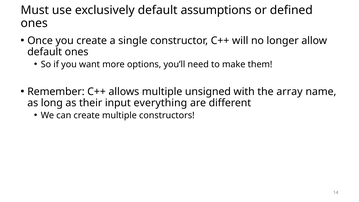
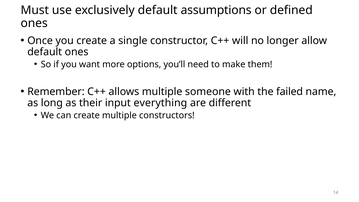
unsigned: unsigned -> someone
array: array -> failed
